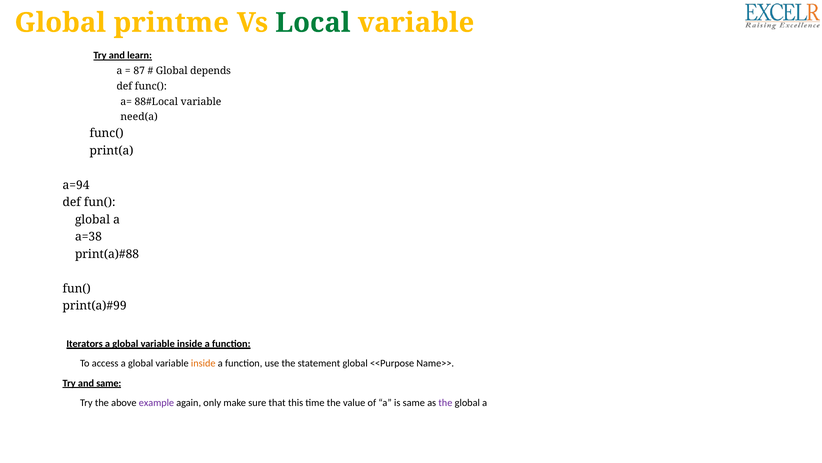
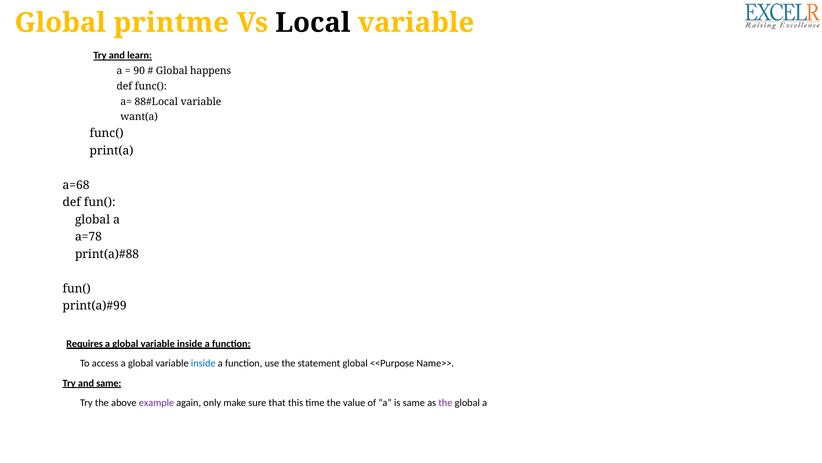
Local colour: green -> black
87: 87 -> 90
depends: depends -> happens
need(a: need(a -> want(a
a=94: a=94 -> a=68
a=38: a=38 -> a=78
Iterators: Iterators -> Requires
inside at (203, 363) colour: orange -> blue
